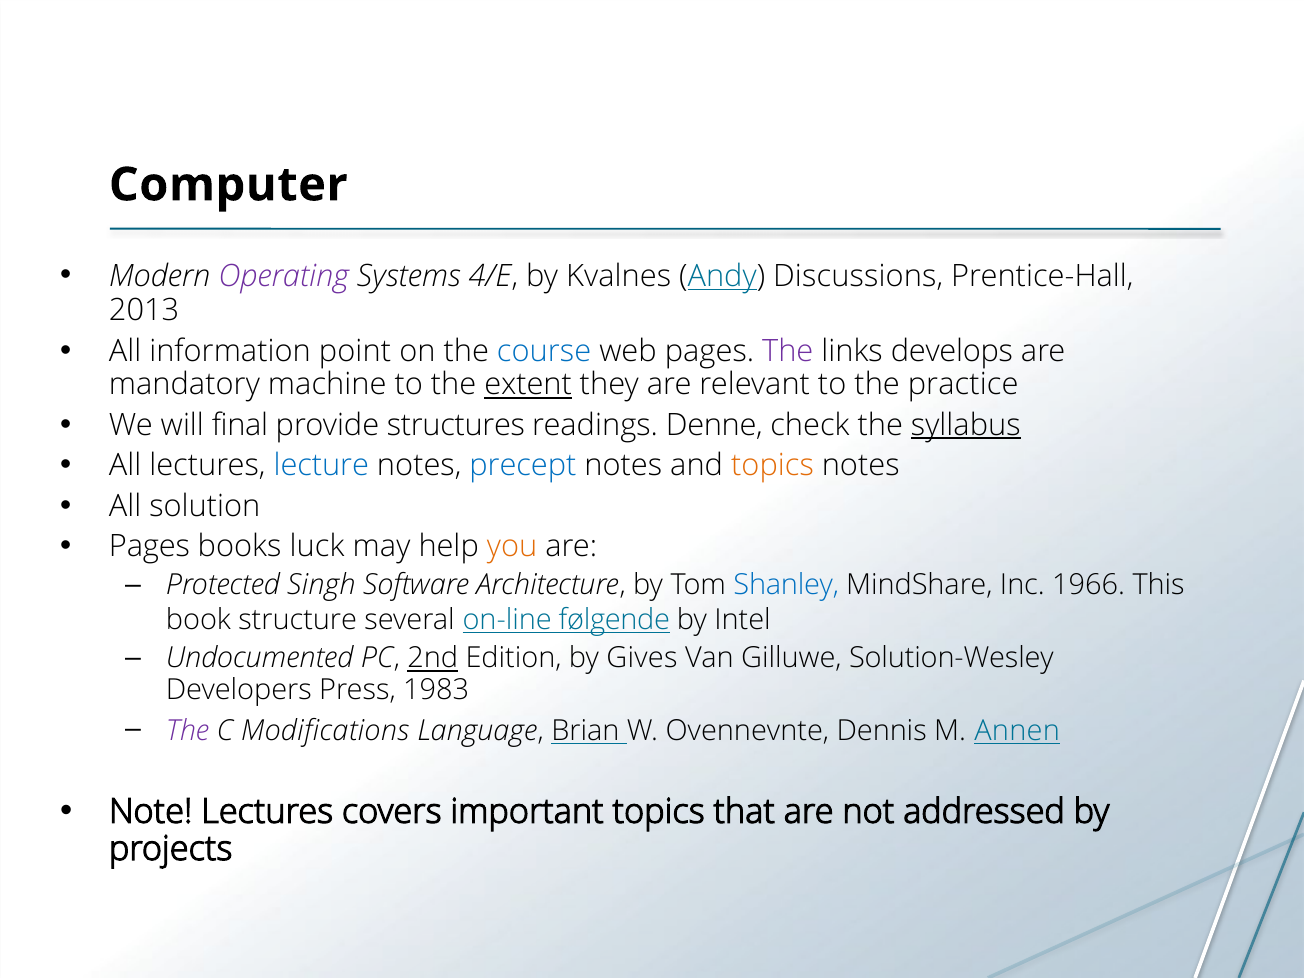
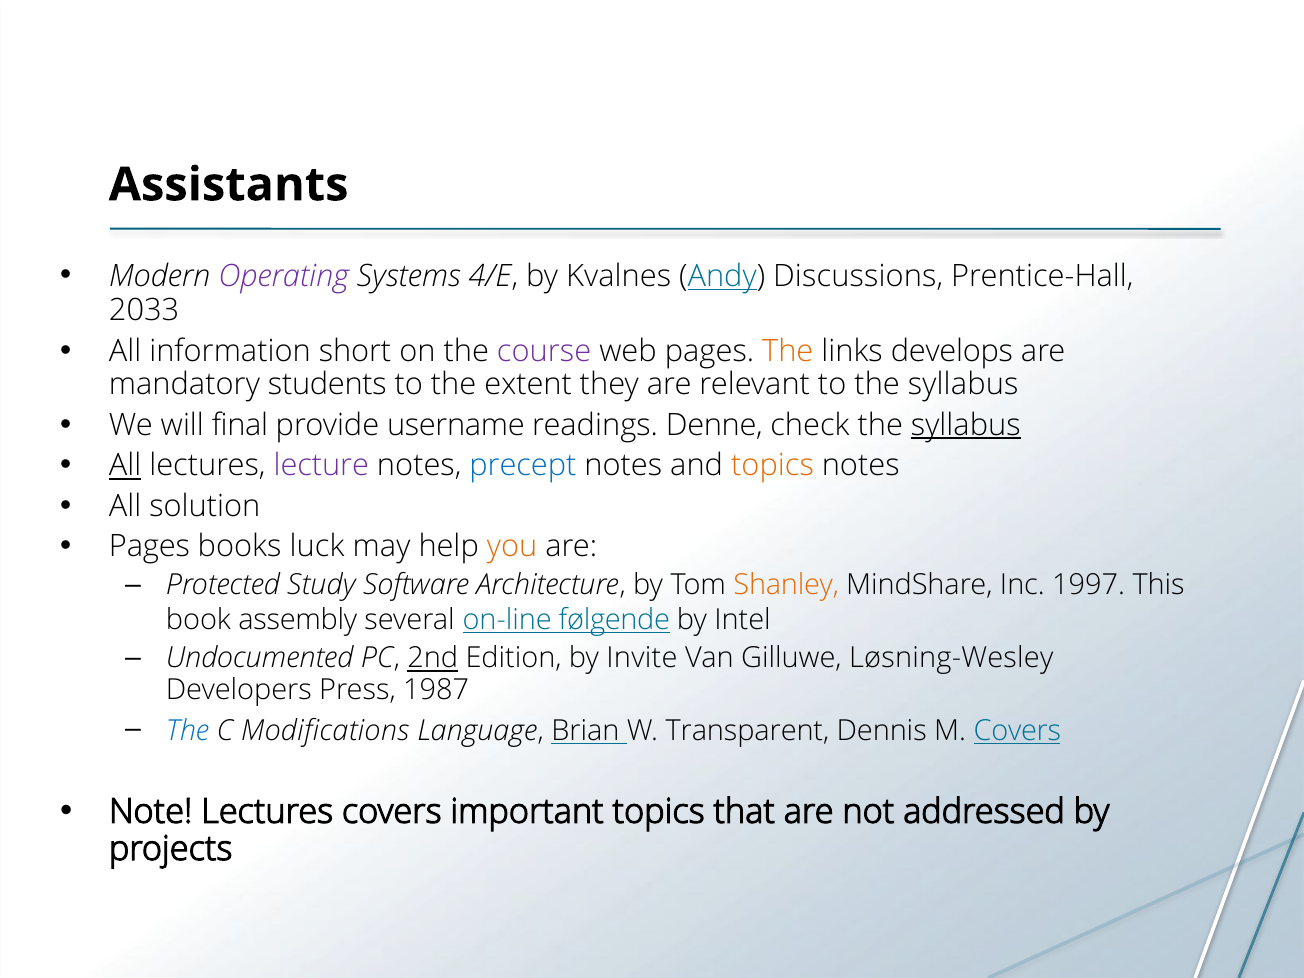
Computer: Computer -> Assistants
2013: 2013 -> 2033
point: point -> short
course colour: blue -> purple
The at (788, 351) colour: purple -> orange
machine: machine -> students
extent underline: present -> none
to the practice: practice -> syllabus
structures: structures -> username
All at (125, 465) underline: none -> present
lecture colour: blue -> purple
Singh: Singh -> Study
Shanley colour: blue -> orange
1966: 1966 -> 1997
structure: structure -> assembly
Gives: Gives -> Invite
Solution-Wesley: Solution-Wesley -> Løsning-Wesley
1983: 1983 -> 1987
The at (188, 731) colour: purple -> blue
Ovennevnte: Ovennevnte -> Transparent
M Annen: Annen -> Covers
